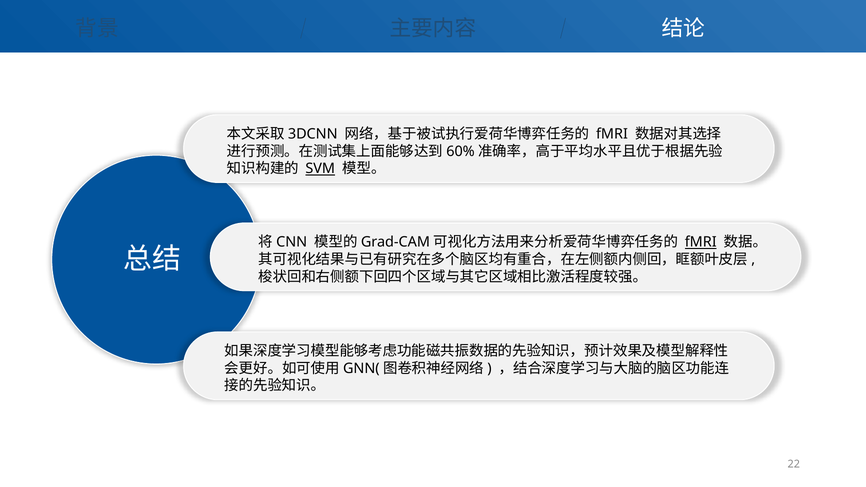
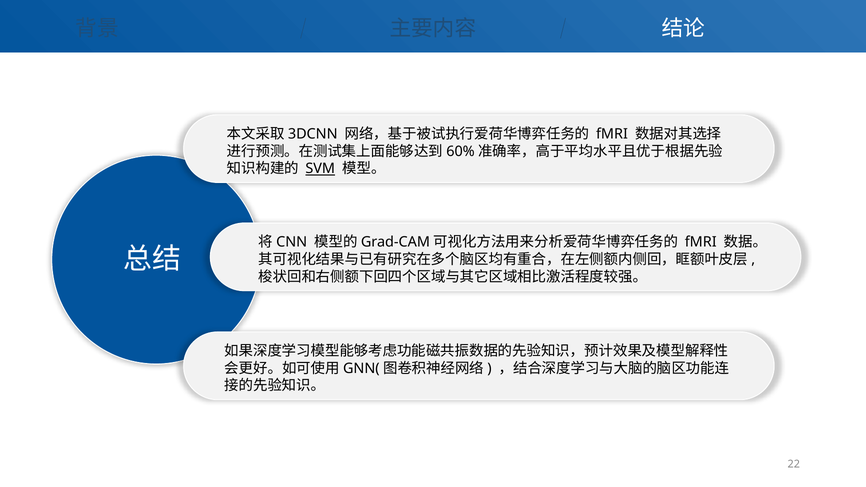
fMRI at (701, 242) underline: present -> none
